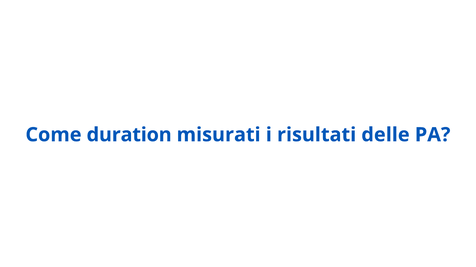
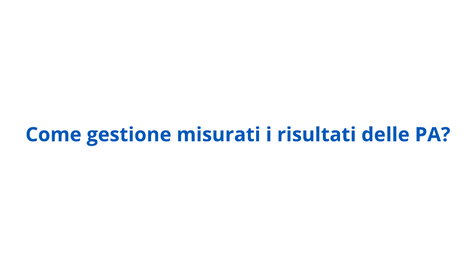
duration: duration -> gestione
